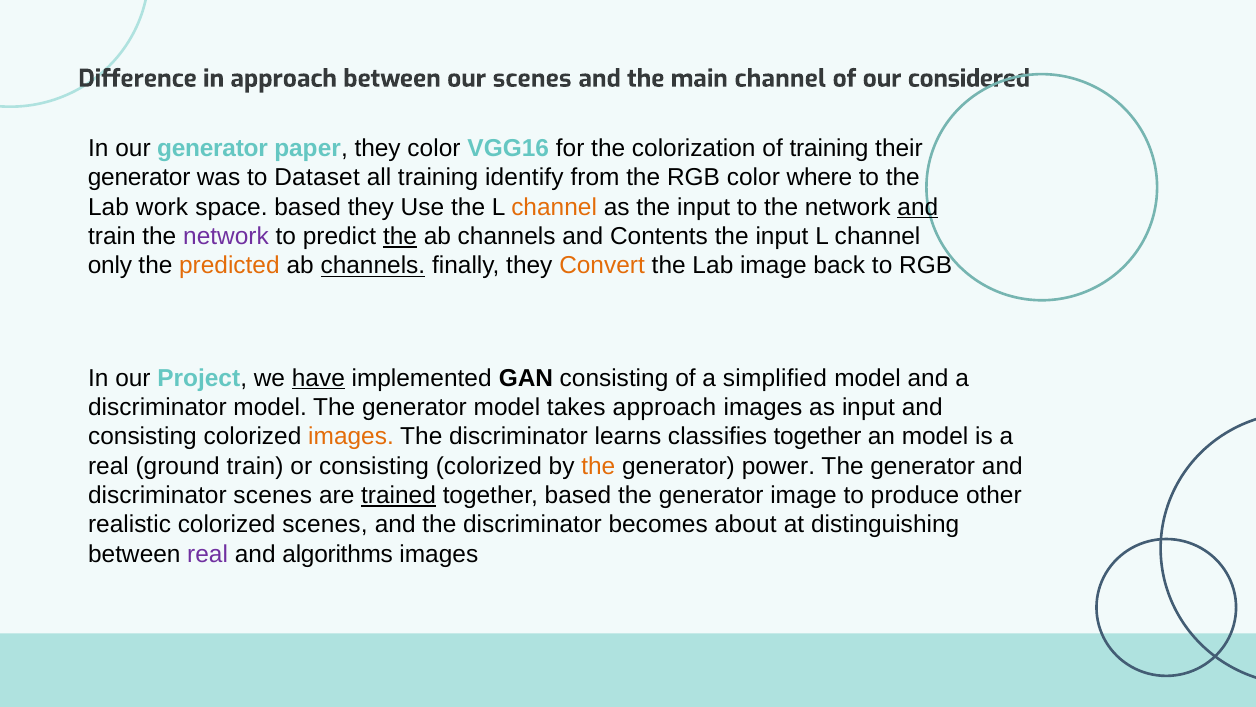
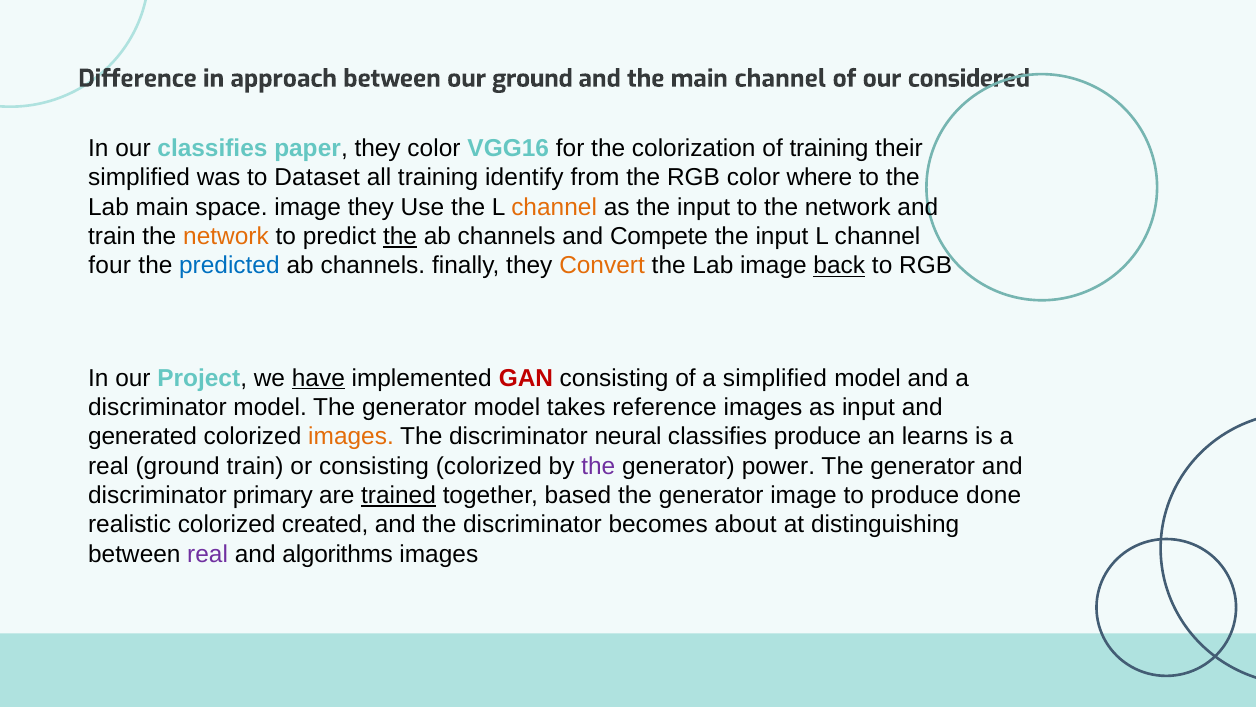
our scenes: scenes -> ground
our generator: generator -> classifies
generator at (139, 178): generator -> simplified
Lab work: work -> main
space based: based -> image
and at (918, 207) underline: present -> none
network at (226, 236) colour: purple -> orange
Contents: Contents -> Compete
only: only -> four
predicted colour: orange -> blue
channels at (373, 266) underline: present -> none
back underline: none -> present
GAN colour: black -> red
takes approach: approach -> reference
consisting at (142, 436): consisting -> generated
learns: learns -> neural
classifies together: together -> produce
an model: model -> learns
the at (598, 466) colour: orange -> purple
discriminator scenes: scenes -> primary
other: other -> done
colorized scenes: scenes -> created
